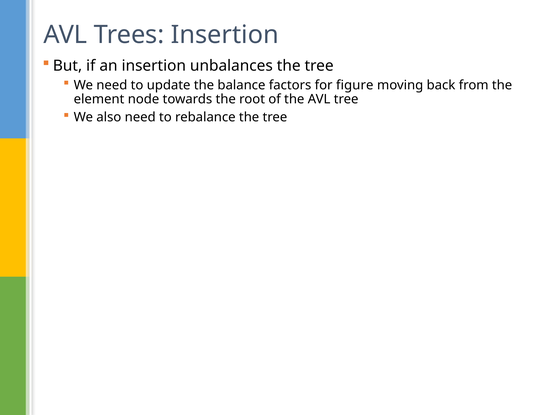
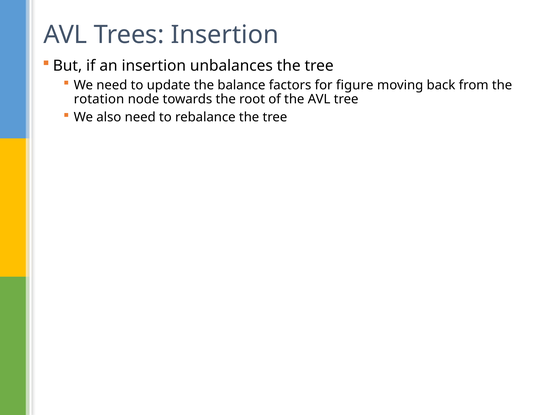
element: element -> rotation
